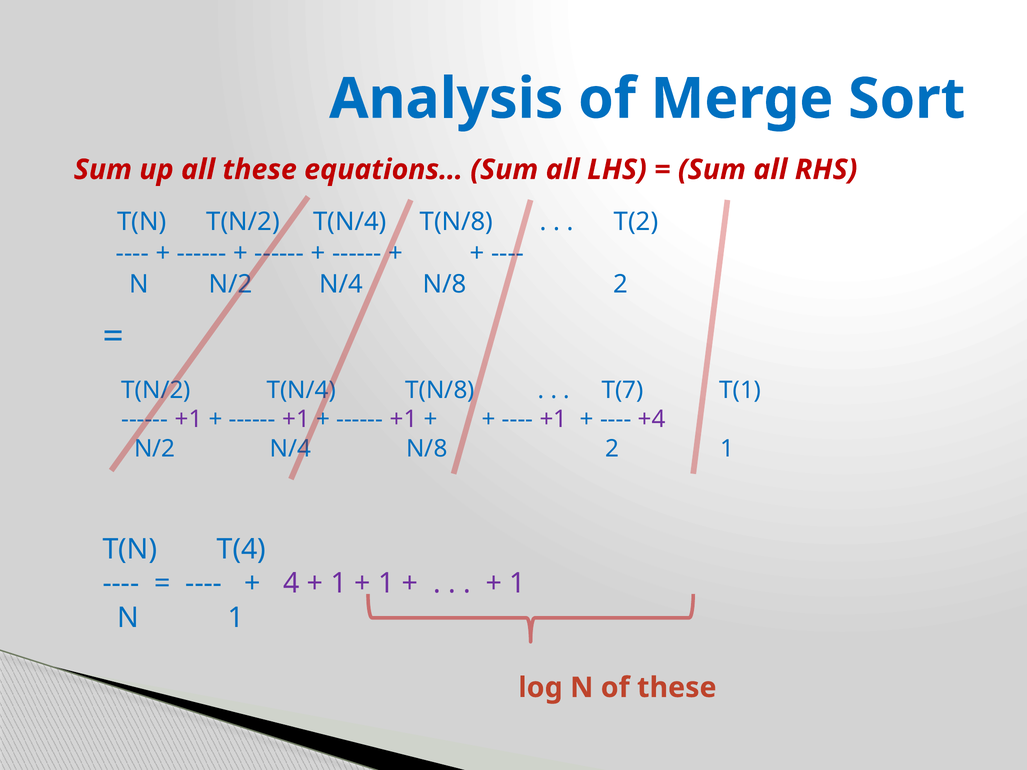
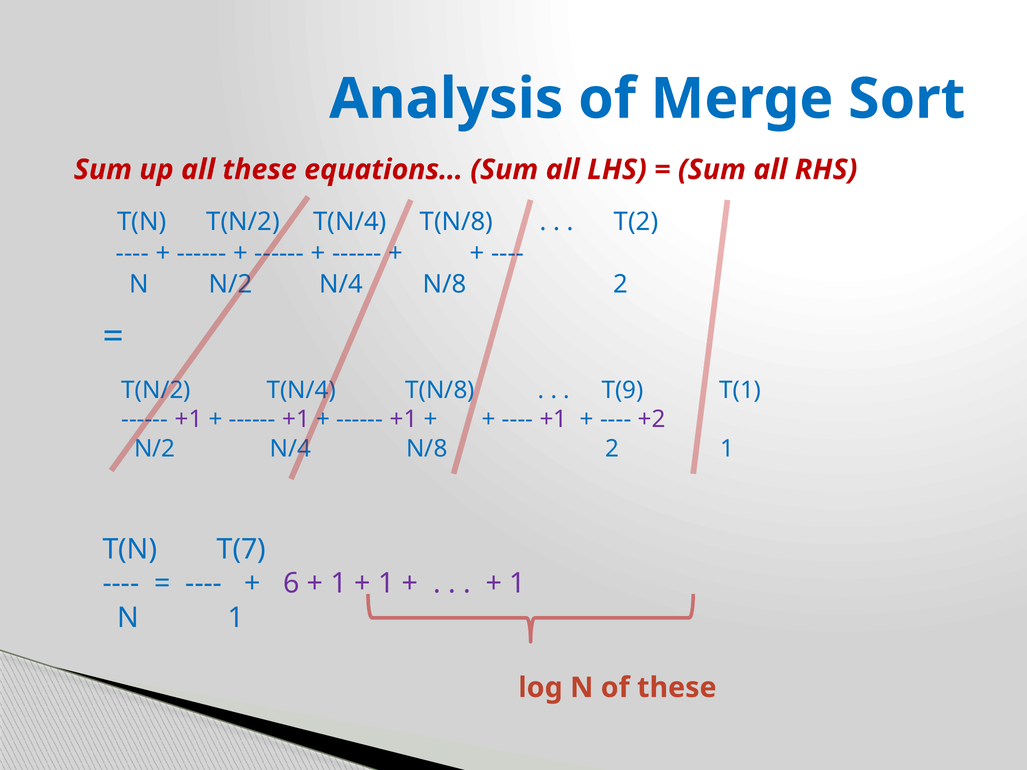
T(7: T(7 -> T(9
+4: +4 -> +2
T(4: T(4 -> T(7
4: 4 -> 6
